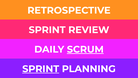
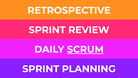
SPRINT at (41, 69) underline: present -> none
